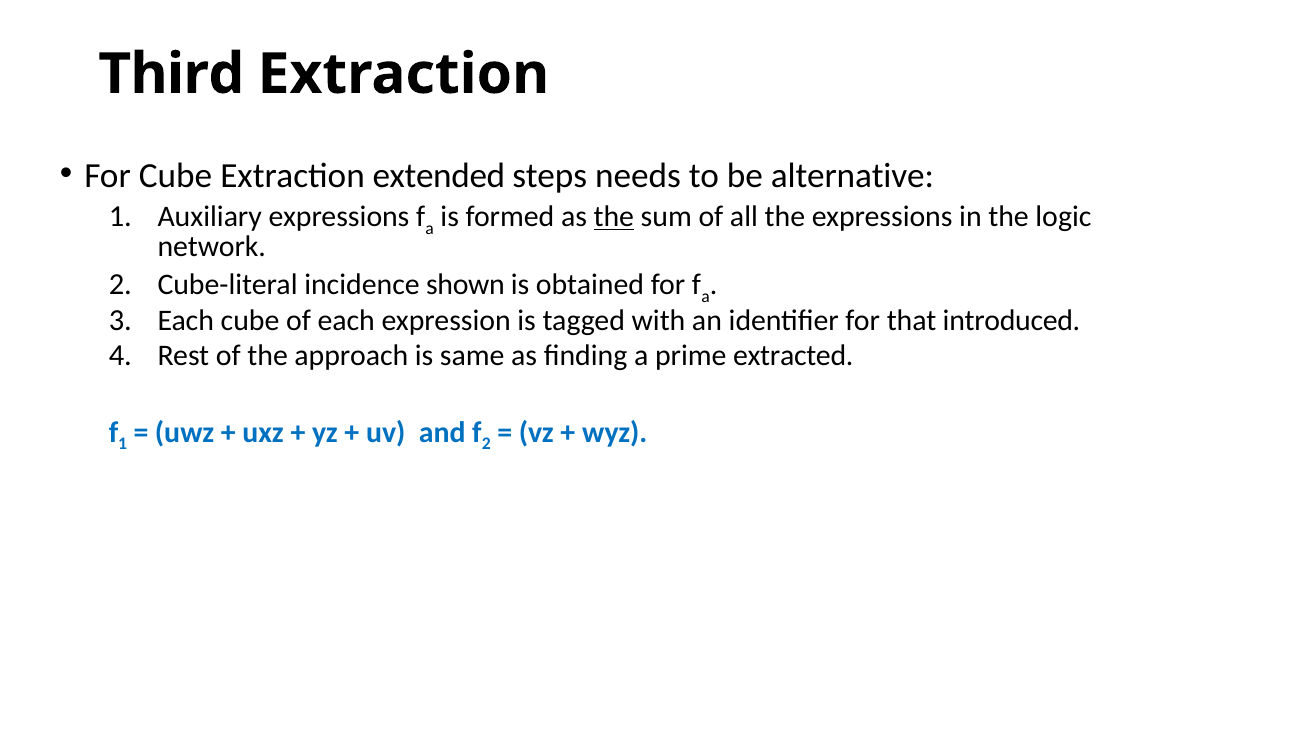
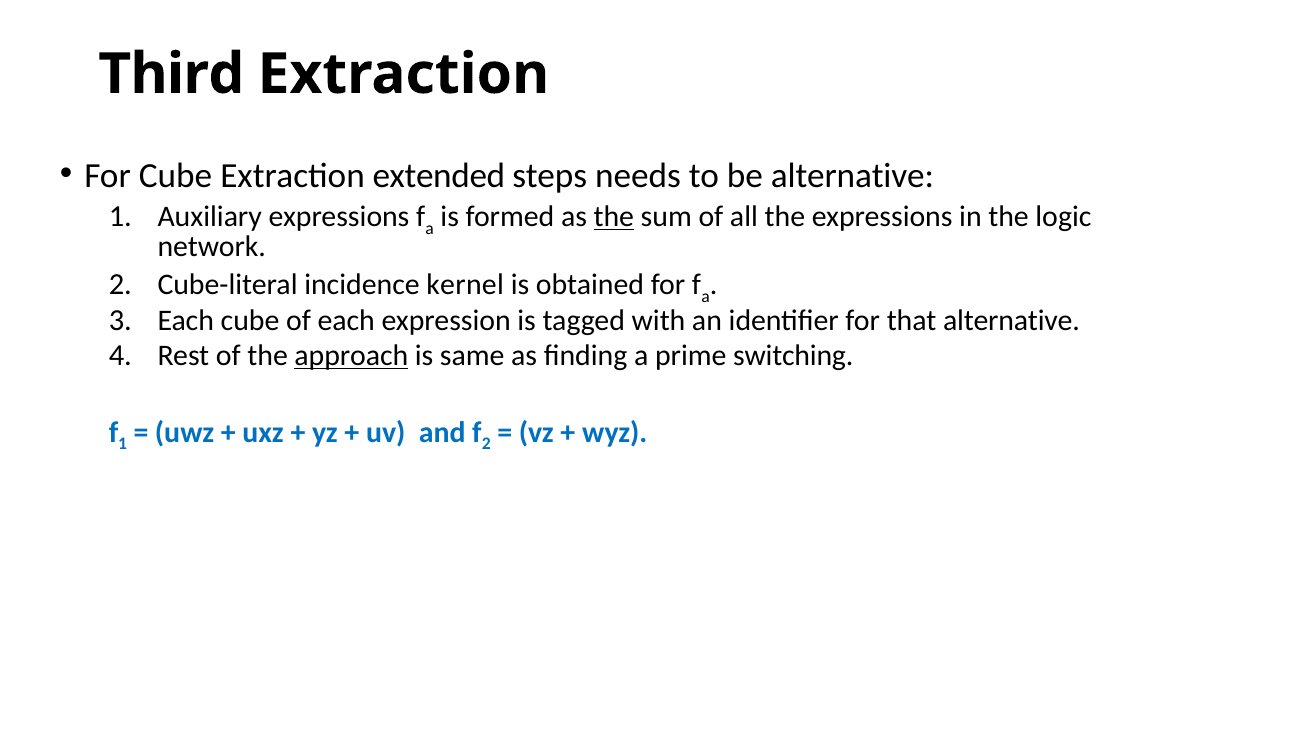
shown: shown -> kernel
that introduced: introduced -> alternative
approach underline: none -> present
extracted: extracted -> switching
